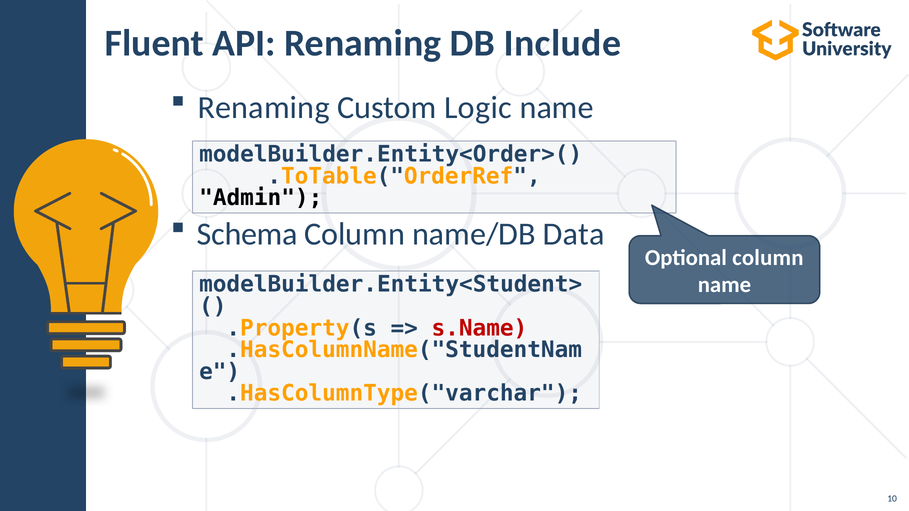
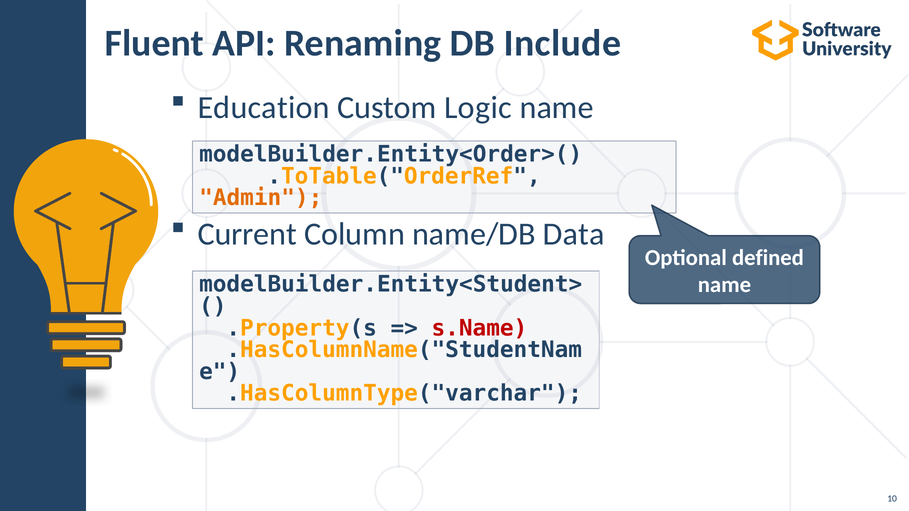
Renaming at (264, 108): Renaming -> Education
Admin colour: black -> orange
Schema: Schema -> Current
Optional column: column -> defined
